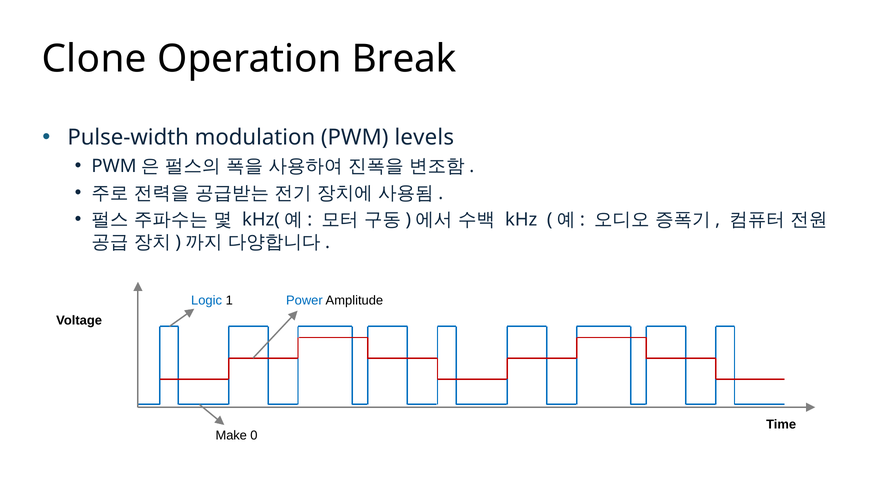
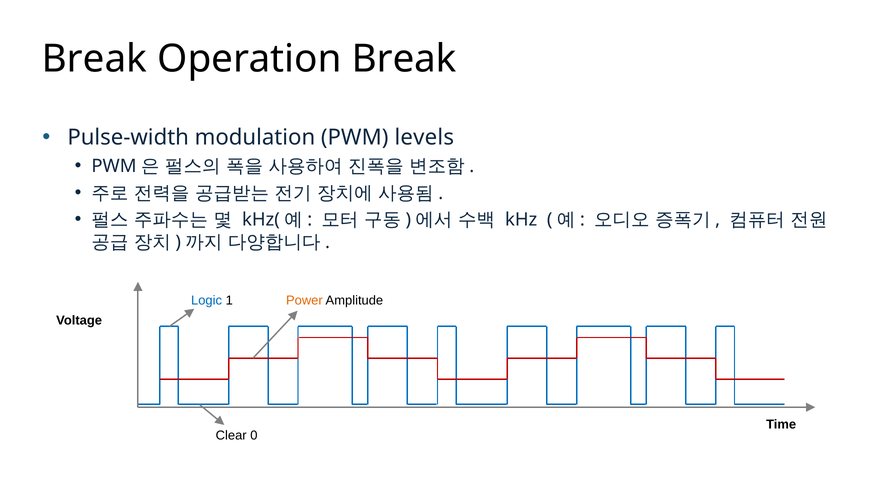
Clone at (94, 59): Clone -> Break
Power colour: blue -> orange
Make: Make -> Clear
